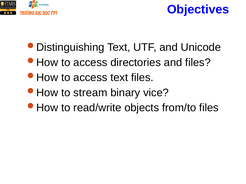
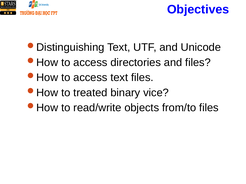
stream: stream -> treated
